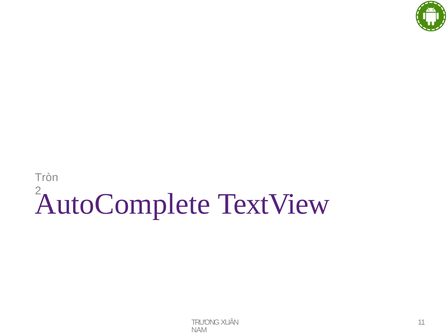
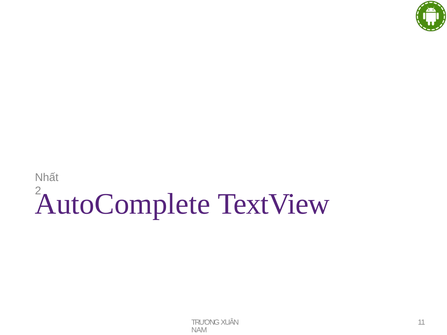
Tròn: Tròn -> Nhất
